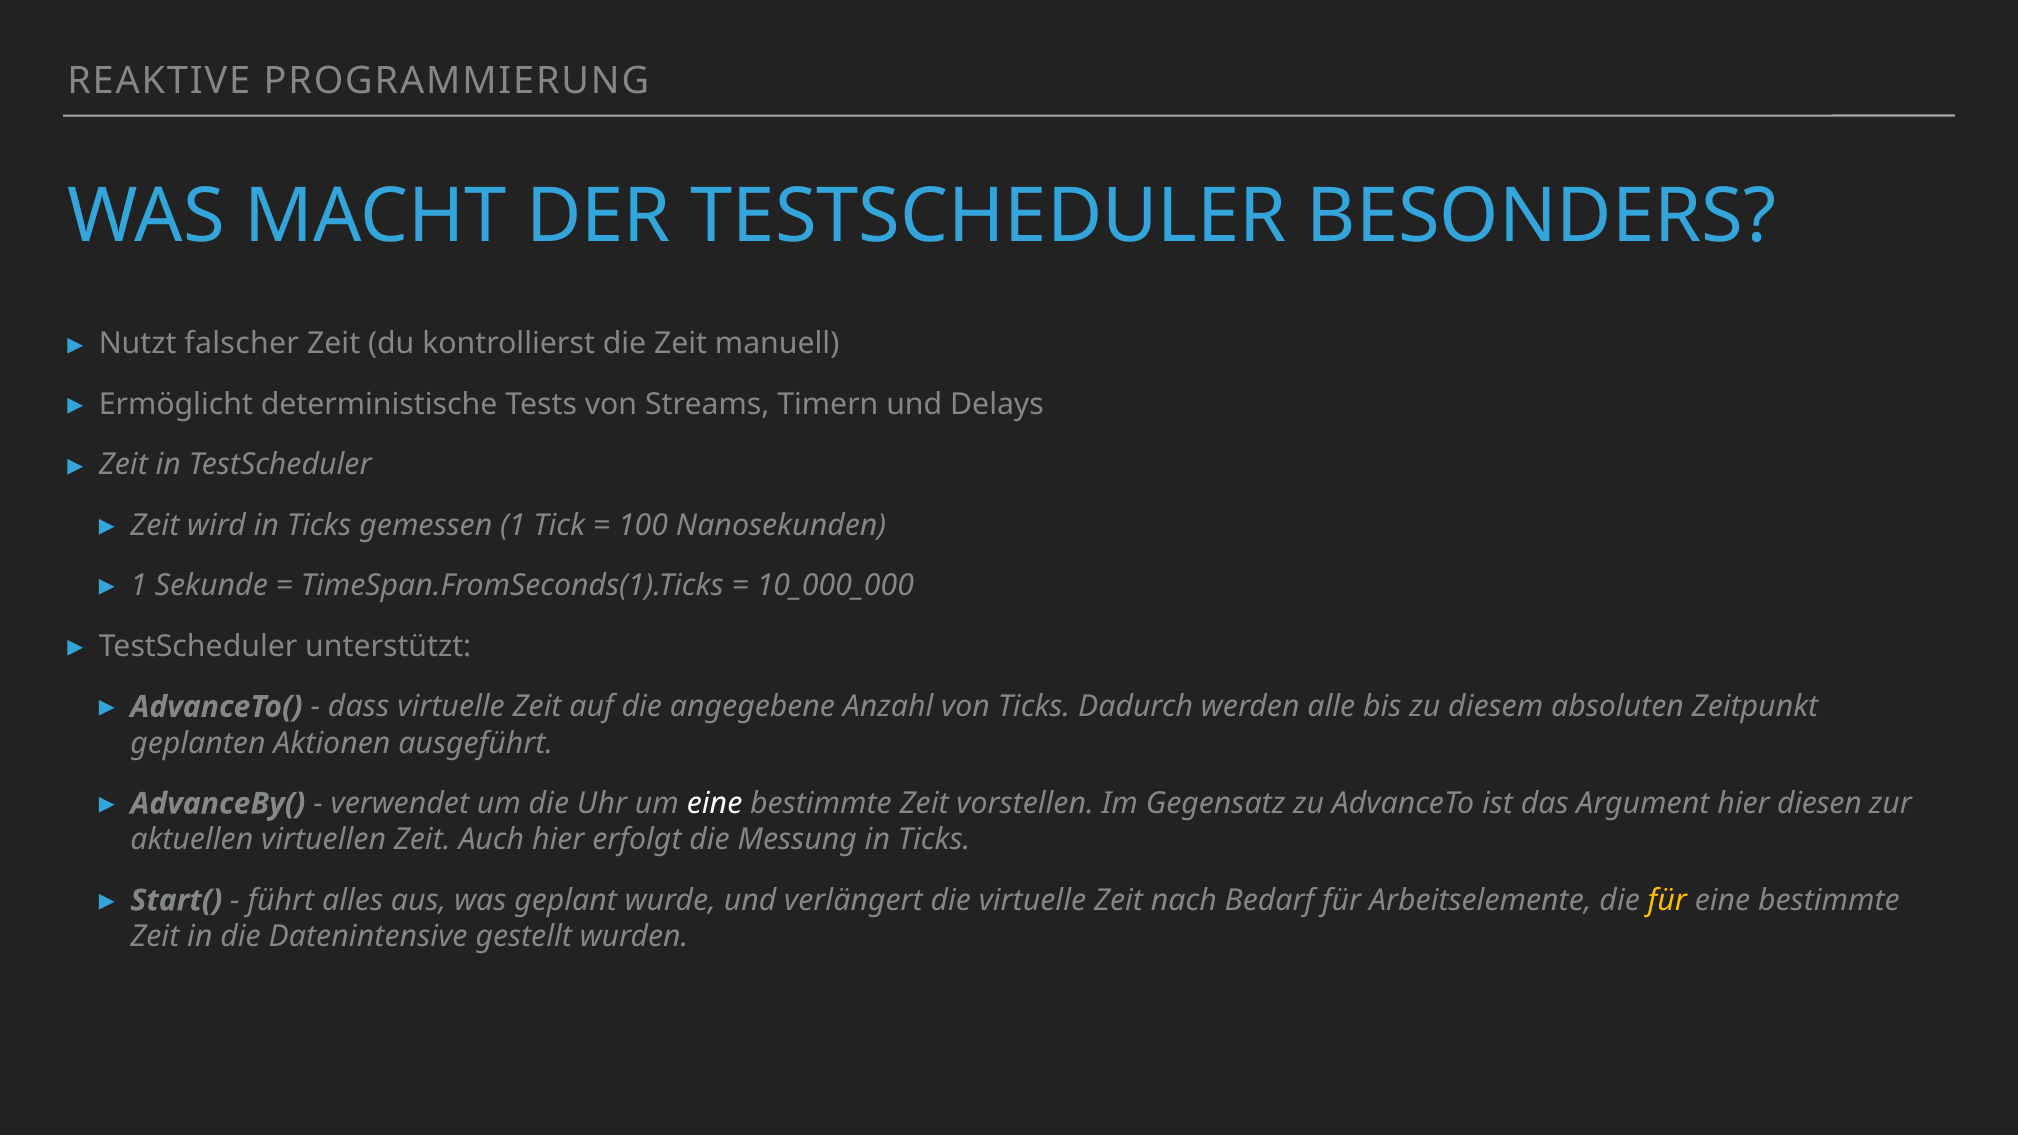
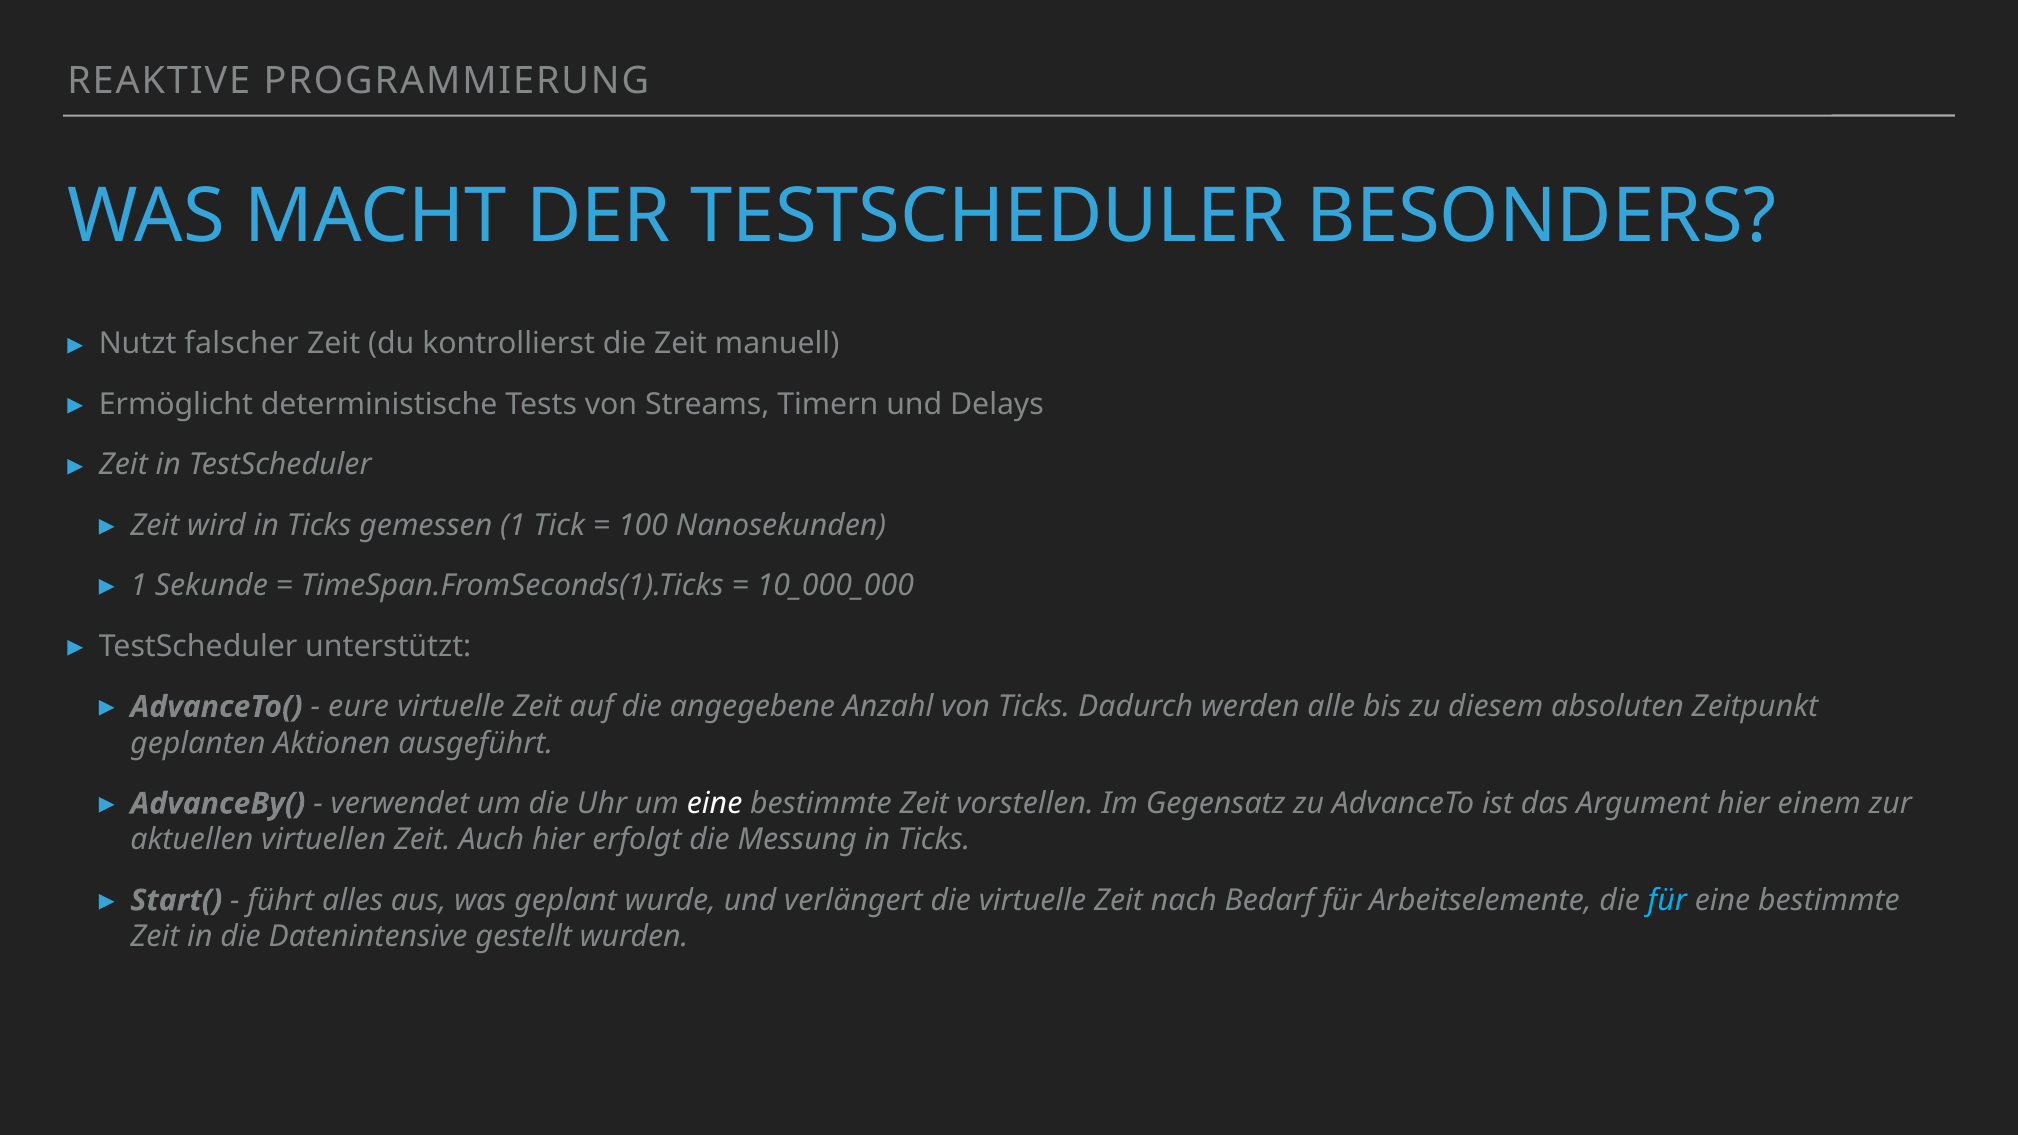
dass: dass -> eure
diesen: diesen -> einem
für at (1667, 900) colour: yellow -> light blue
